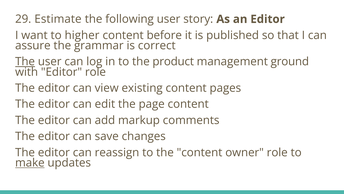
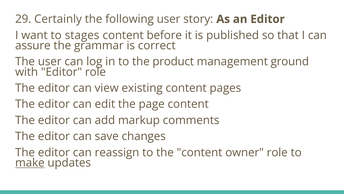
Estimate: Estimate -> Certainly
higher: higher -> stages
The at (25, 62) underline: present -> none
